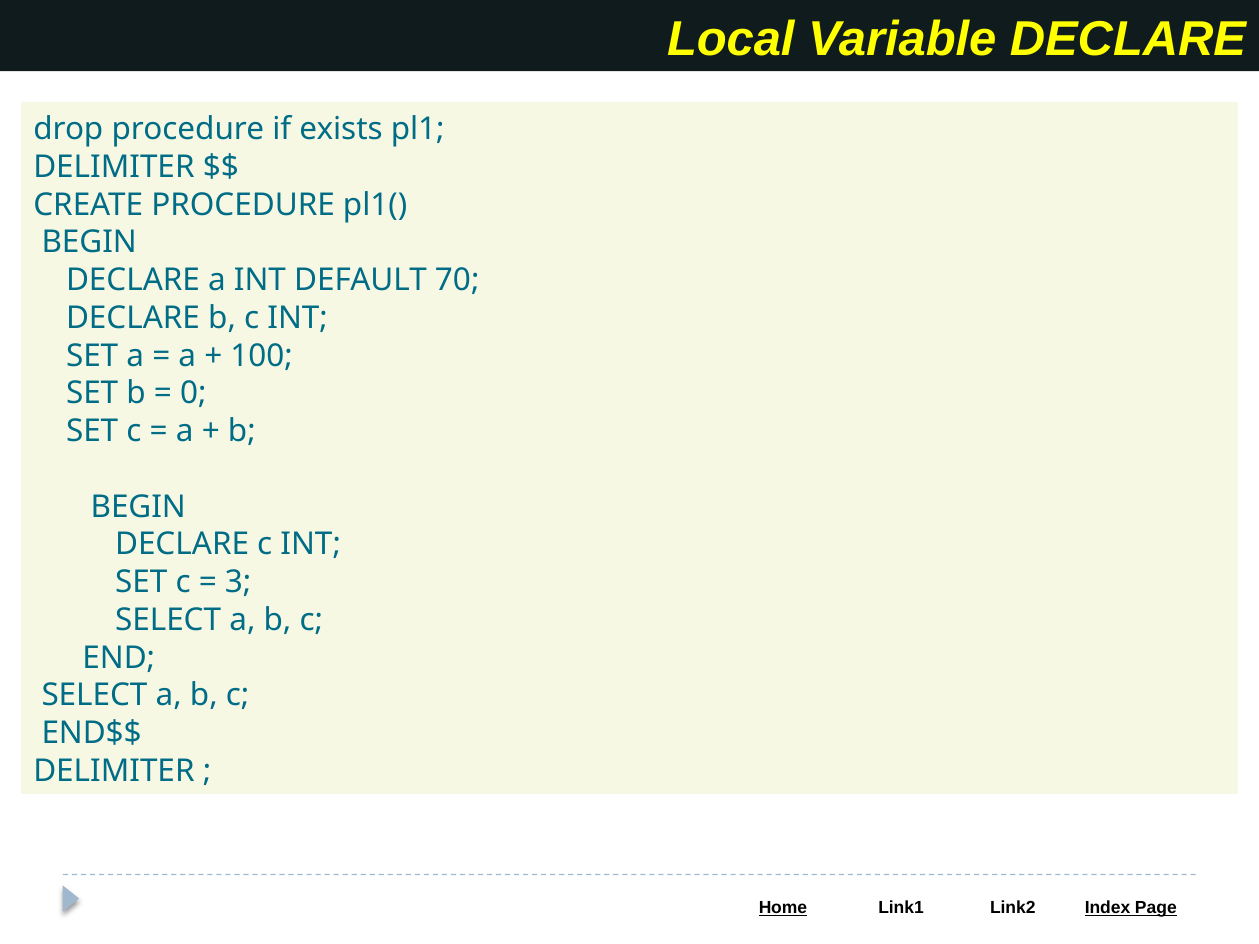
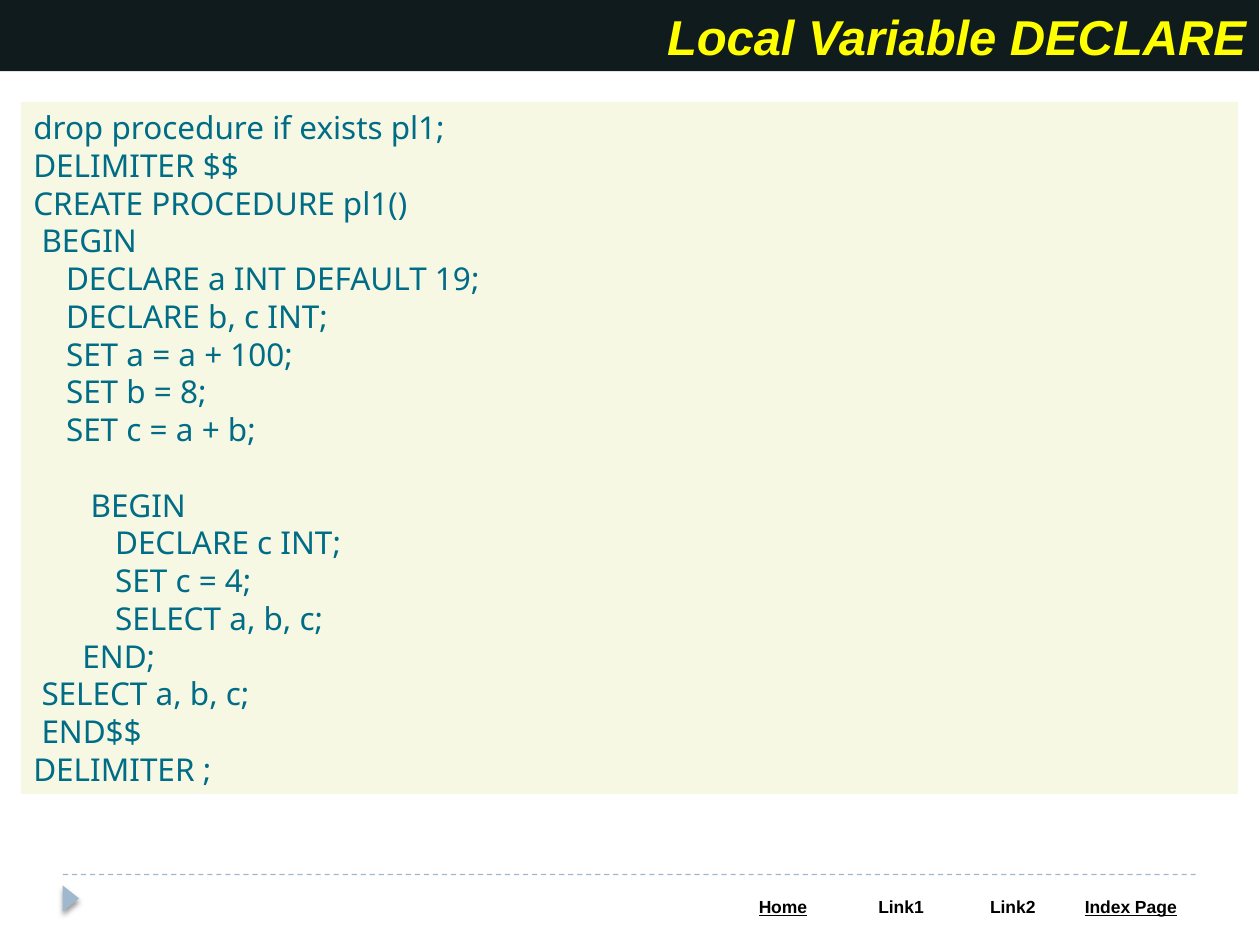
70: 70 -> 19
0: 0 -> 8
3: 3 -> 4
